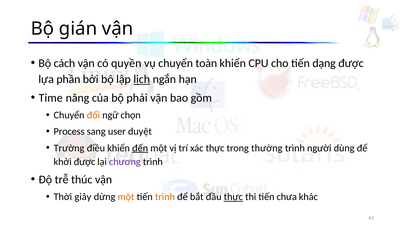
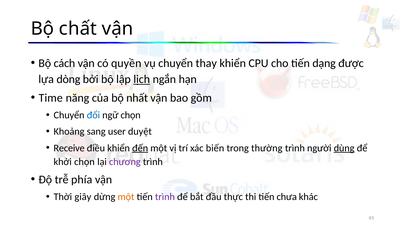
gián: gián -> chất
toàn: toàn -> thay
phần: phần -> dòng
phải: phải -> nhất
đổi colour: orange -> blue
Process: Process -> Khoảng
Trường: Trường -> Receive
xác thực: thực -> biến
dùng underline: none -> present
khởi được: được -> chọn
thúc: thúc -> phía
trình at (165, 197) colour: orange -> purple
thực at (233, 197) underline: present -> none
